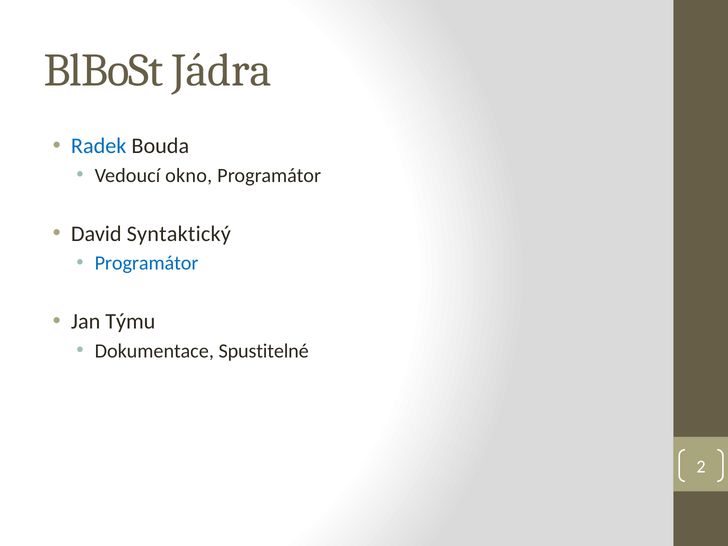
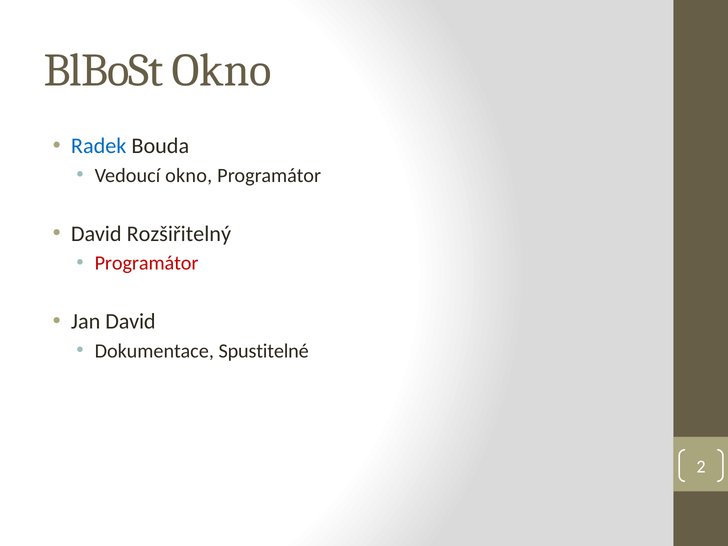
BlBoSt Jádra: Jádra -> Okno
Syntaktický: Syntaktický -> Rozšiřitelný
Programátor at (147, 263) colour: blue -> red
Jan Týmu: Týmu -> David
